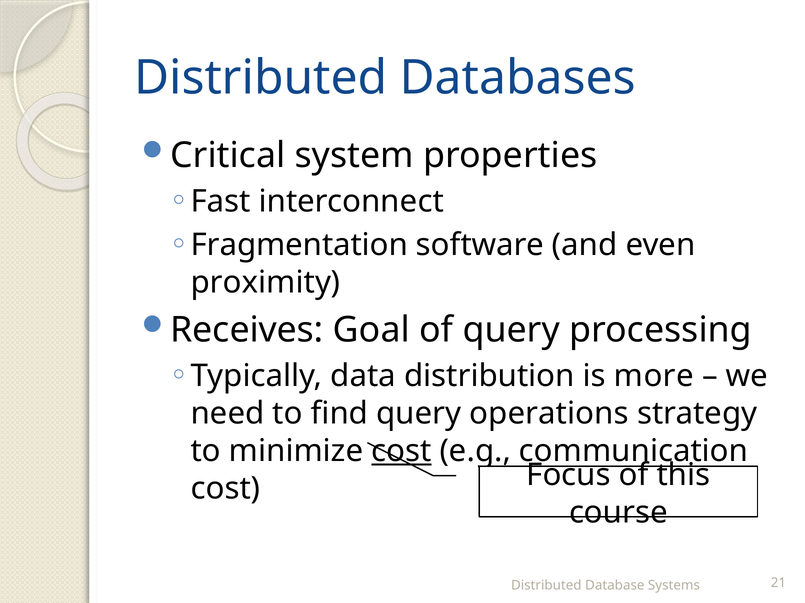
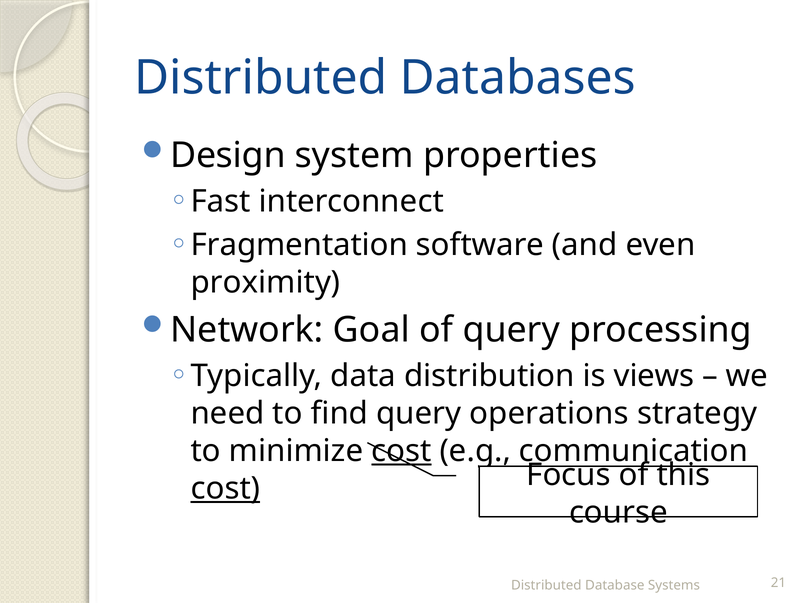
Critical: Critical -> Design
Receives: Receives -> Network
more: more -> views
cost at (225, 489) underline: none -> present
